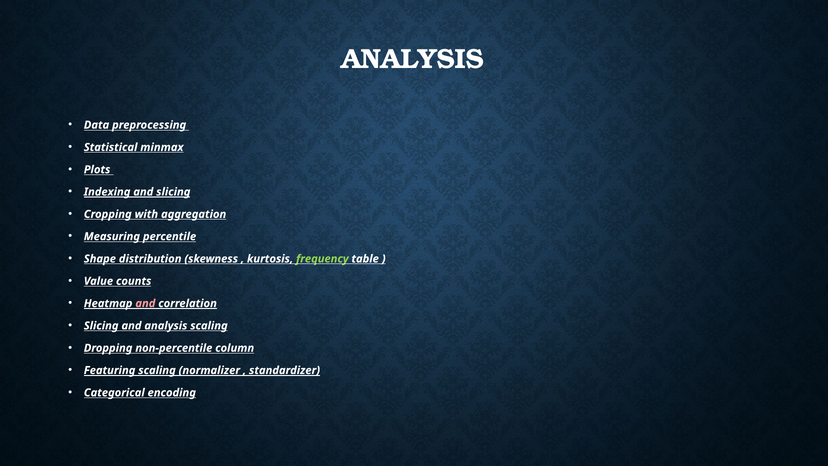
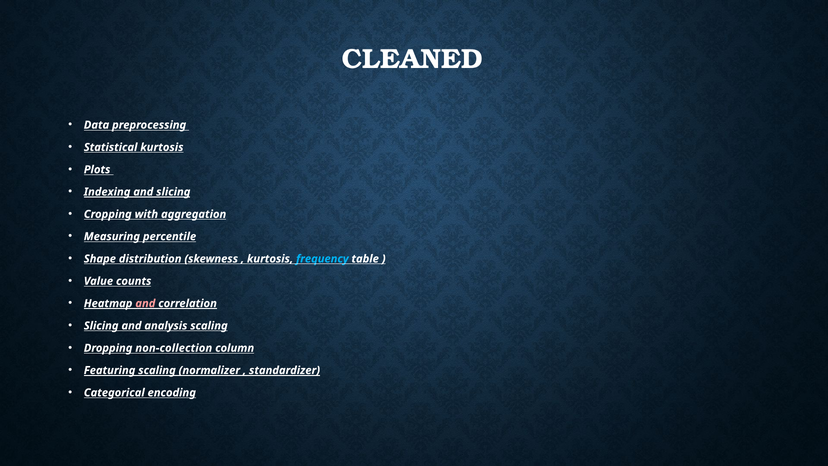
ANALYSIS at (413, 59): ANALYSIS -> CLEANED
Statistical minmax: minmax -> kurtosis
frequency colour: light green -> light blue
non-percentile: non-percentile -> non-collection
